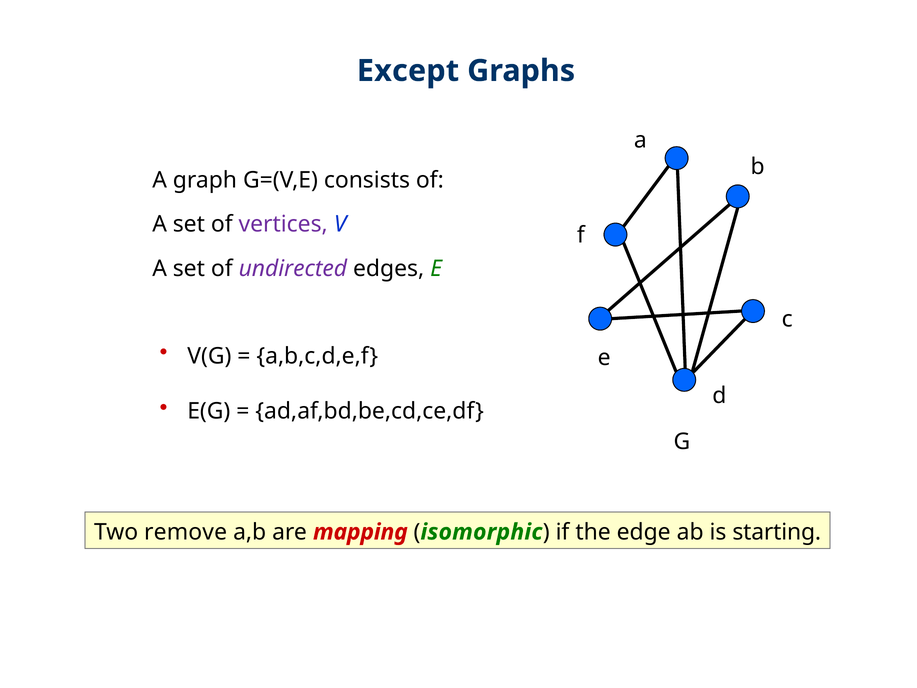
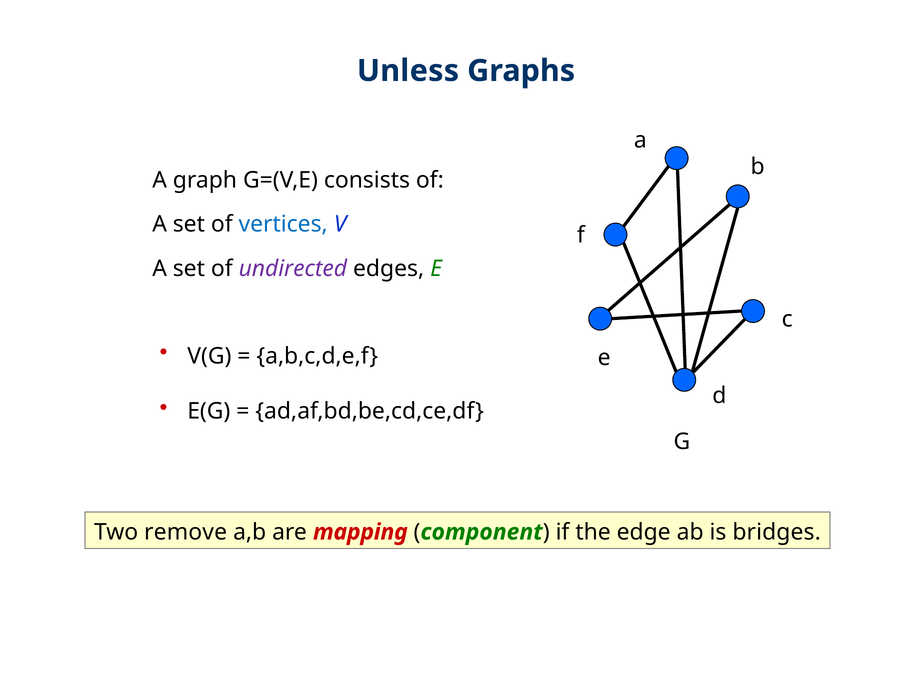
Except: Except -> Unless
vertices colour: purple -> blue
isomorphic: isomorphic -> component
starting: starting -> bridges
